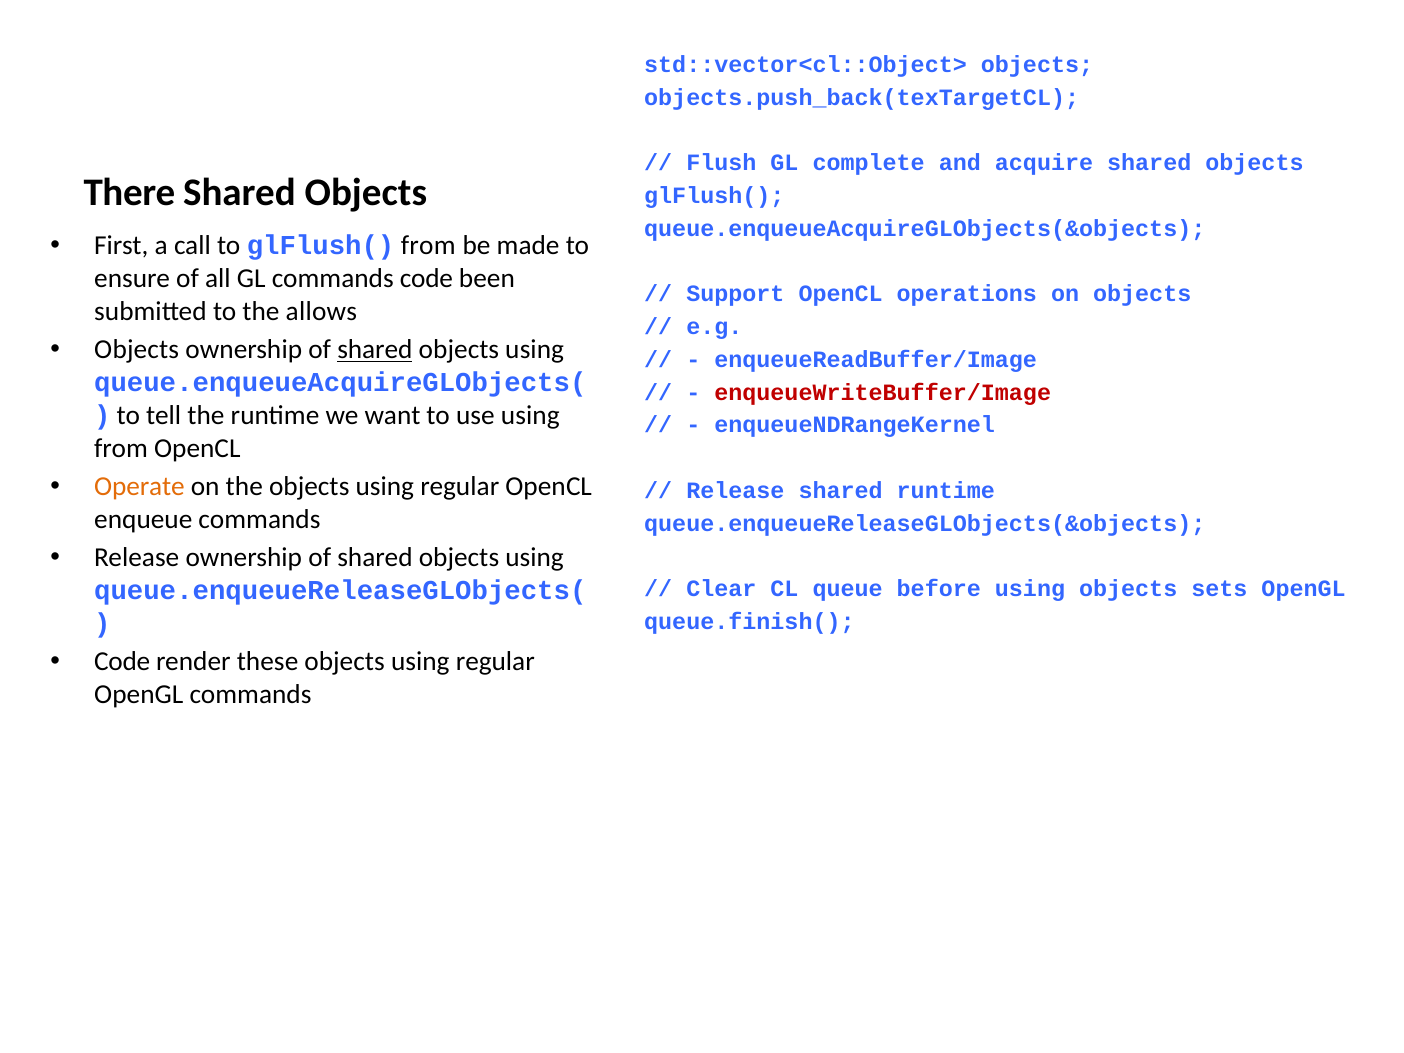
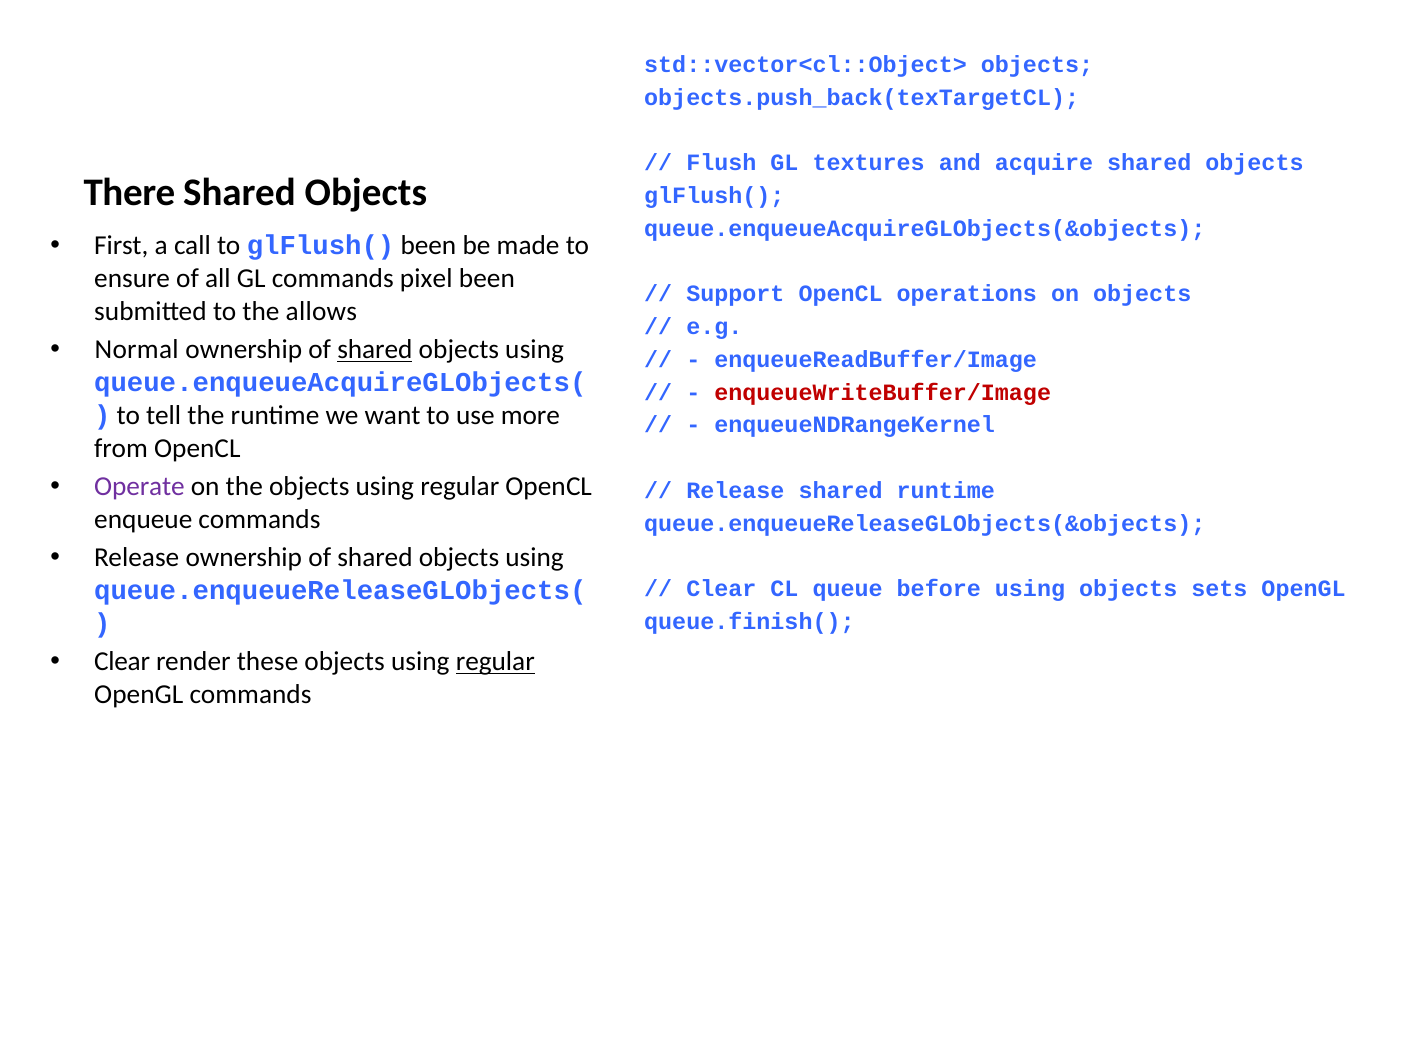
complete: complete -> textures
glFlush( from: from -> been
commands code: code -> pixel
Objects at (137, 350): Objects -> Normal
use using: using -> more
Operate colour: orange -> purple
Code at (122, 662): Code -> Clear
regular at (495, 662) underline: none -> present
